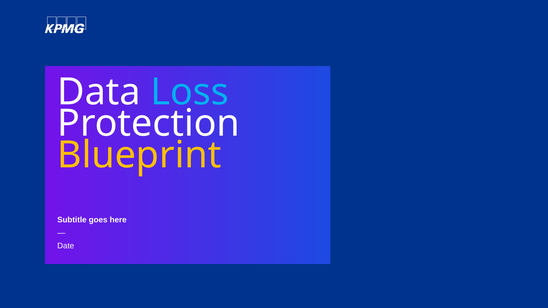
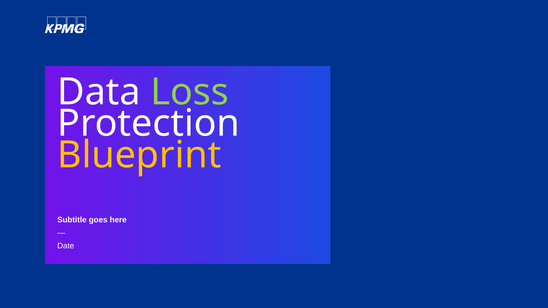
Loss colour: light blue -> light green
